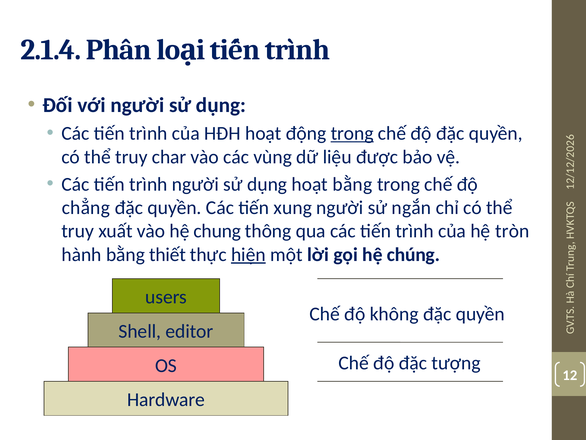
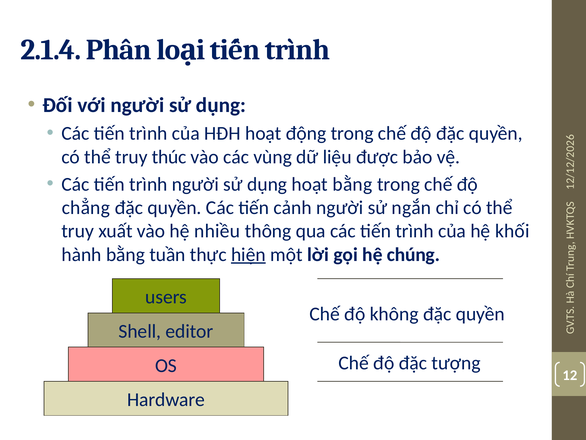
trong at (352, 133) underline: present -> none
char: char -> thúc
xung: xung -> cảnh
chung: chung -> nhiều
tròn: tròn -> khối
thiết: thiết -> tuần
